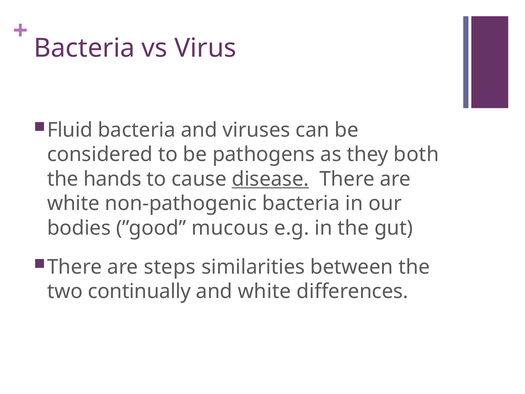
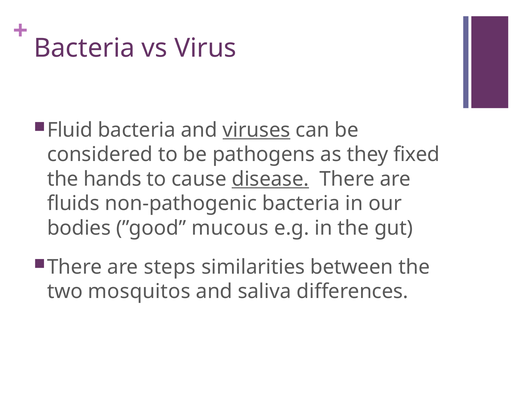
viruses underline: none -> present
both: both -> fixed
white at (73, 203): white -> fluids
continually: continually -> mosquitos
and white: white -> saliva
